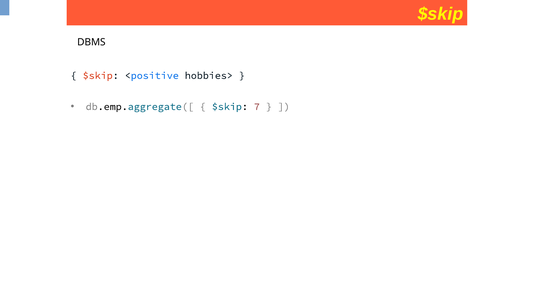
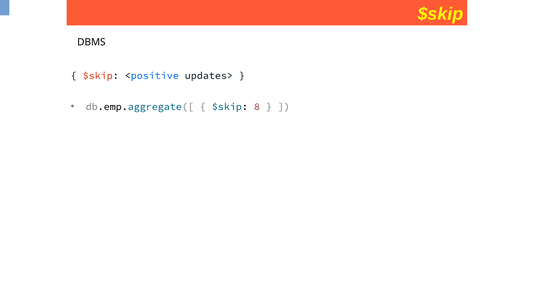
hobbies>: hobbies> -> updates>
7: 7 -> 8
